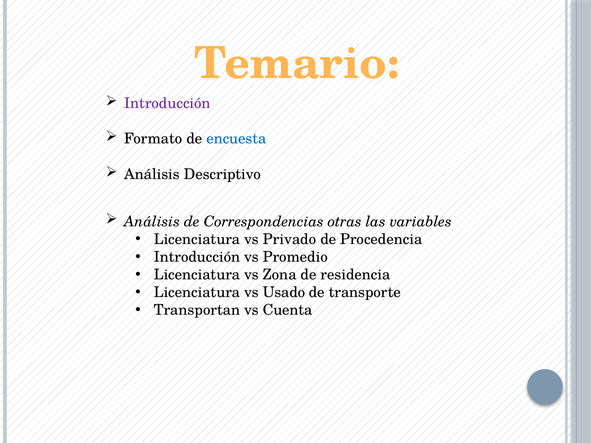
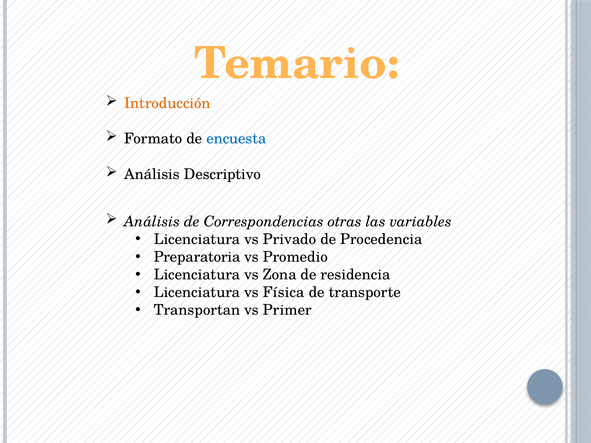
Introducción at (167, 103) colour: purple -> orange
Introducción at (197, 257): Introducción -> Preparatoria
Usado: Usado -> Física
Cuenta: Cuenta -> Primer
